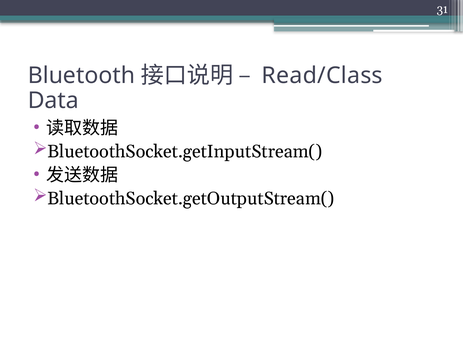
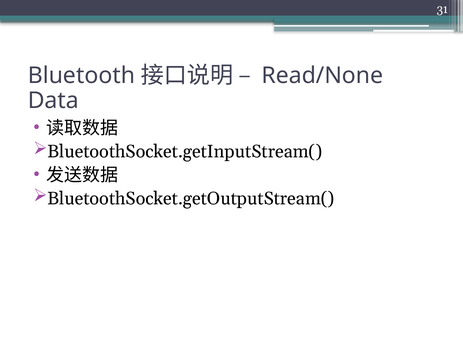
Read/Class: Read/Class -> Read/None
